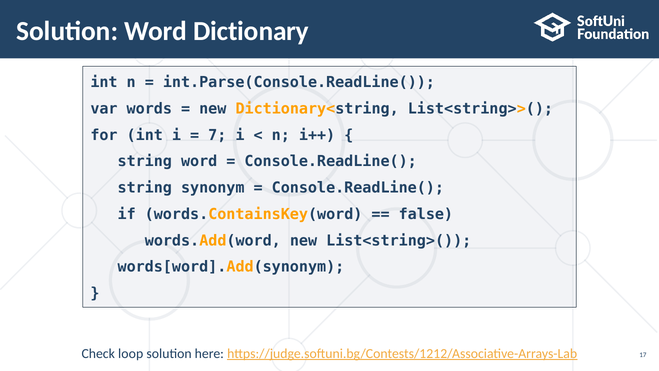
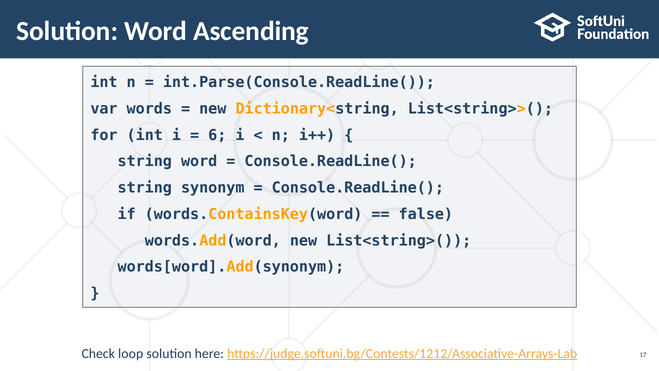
Dictionary: Dictionary -> Ascending
7: 7 -> 6
